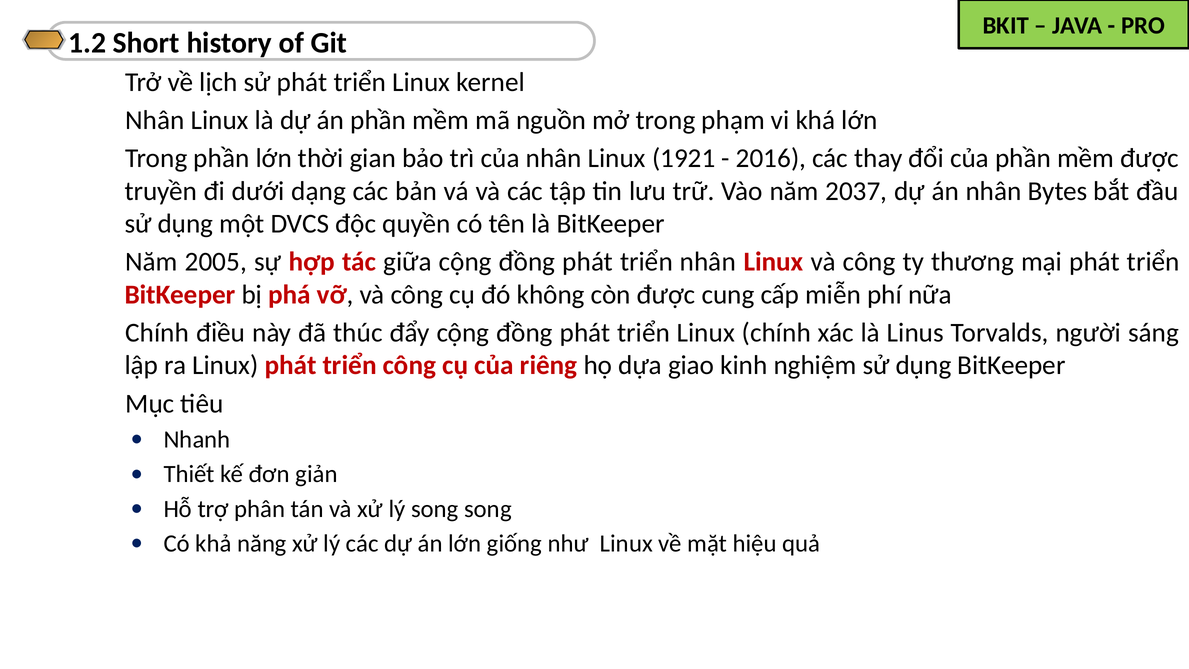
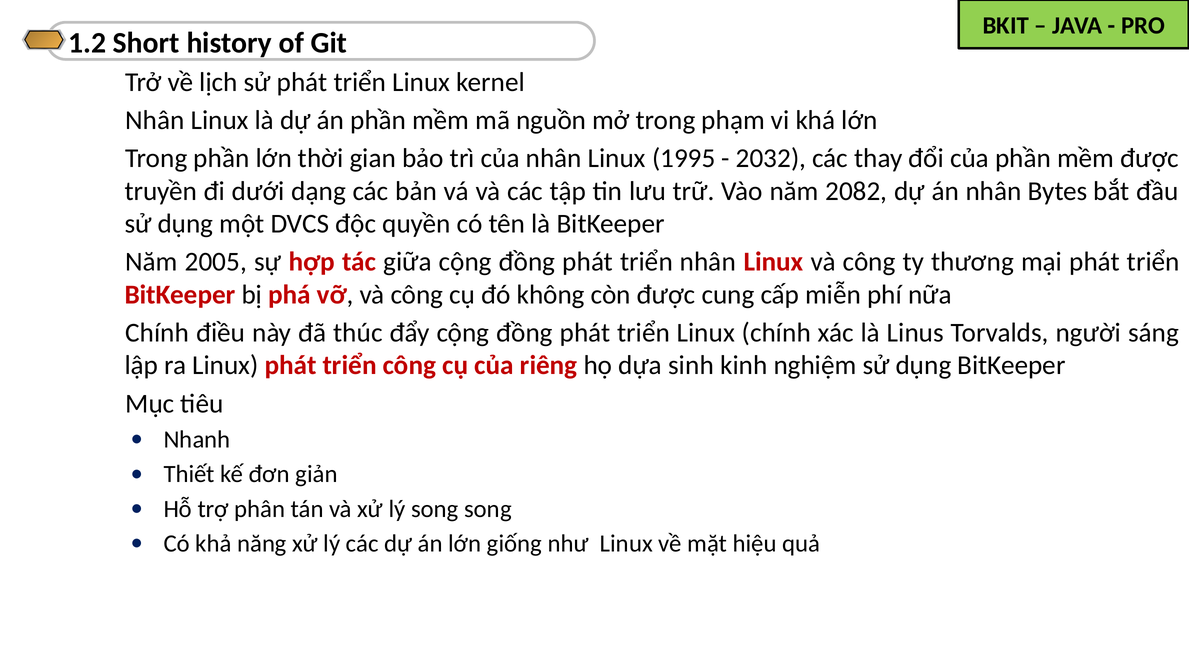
1921: 1921 -> 1995
2016: 2016 -> 2032
2037: 2037 -> 2082
giao: giao -> sinh
